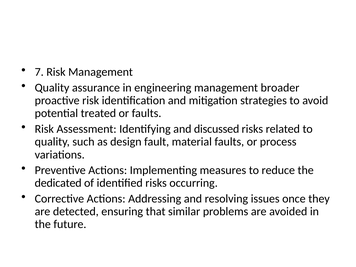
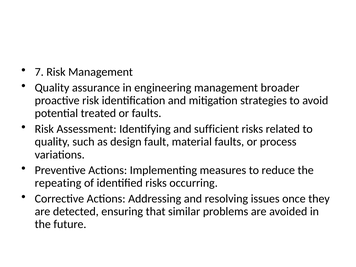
discussed: discussed -> sufficient
dedicated: dedicated -> repeating
